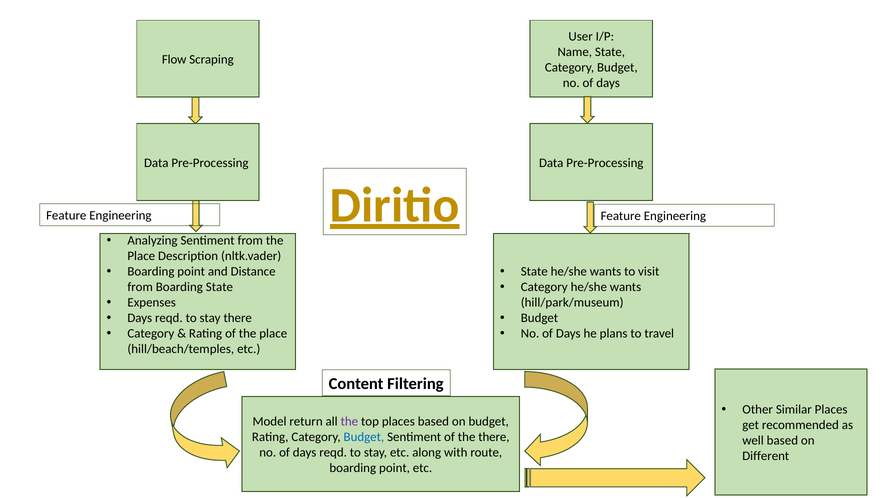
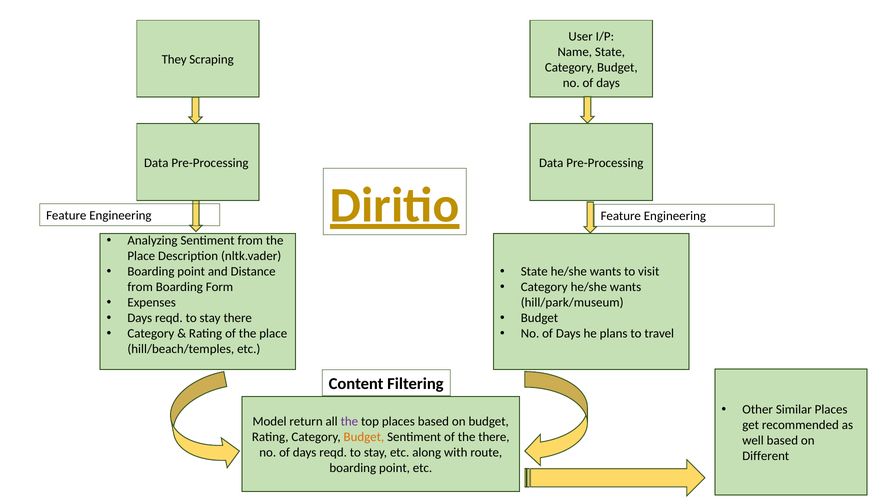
Flow: Flow -> They
Boarding State: State -> Form
Budget at (364, 437) colour: blue -> orange
